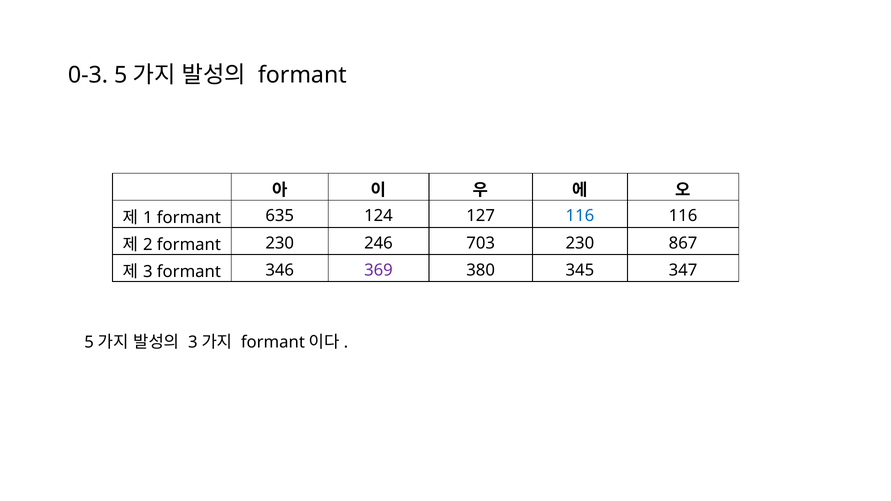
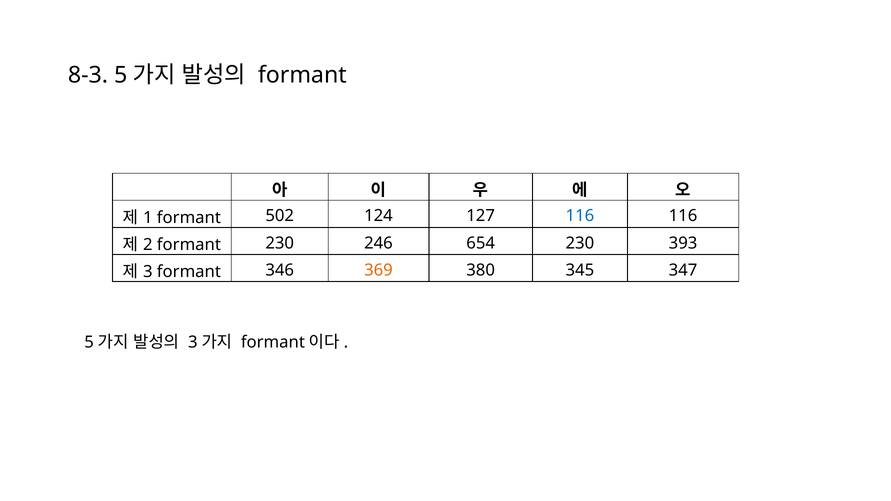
0-3: 0-3 -> 8-3
635: 635 -> 502
703: 703 -> 654
867: 867 -> 393
369 colour: purple -> orange
